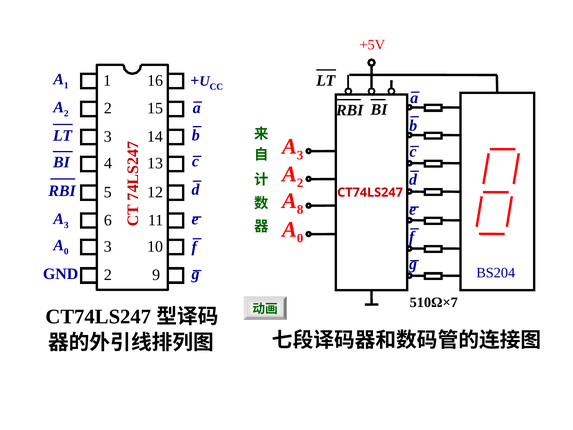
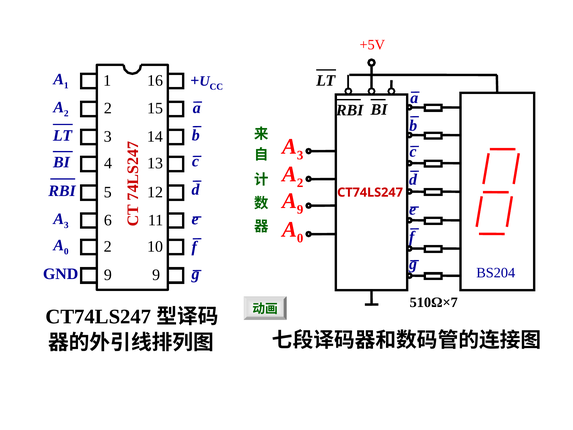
A 8: 8 -> 9
3 at (108, 246): 3 -> 2
GND 2: 2 -> 9
